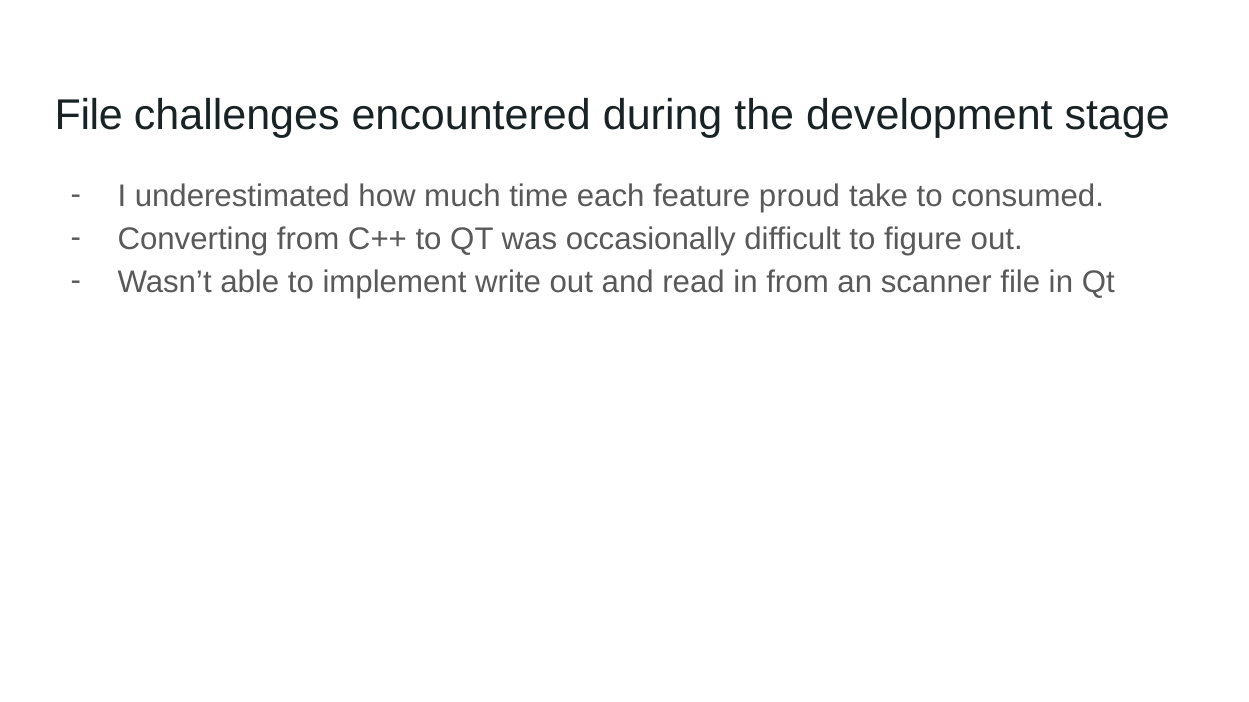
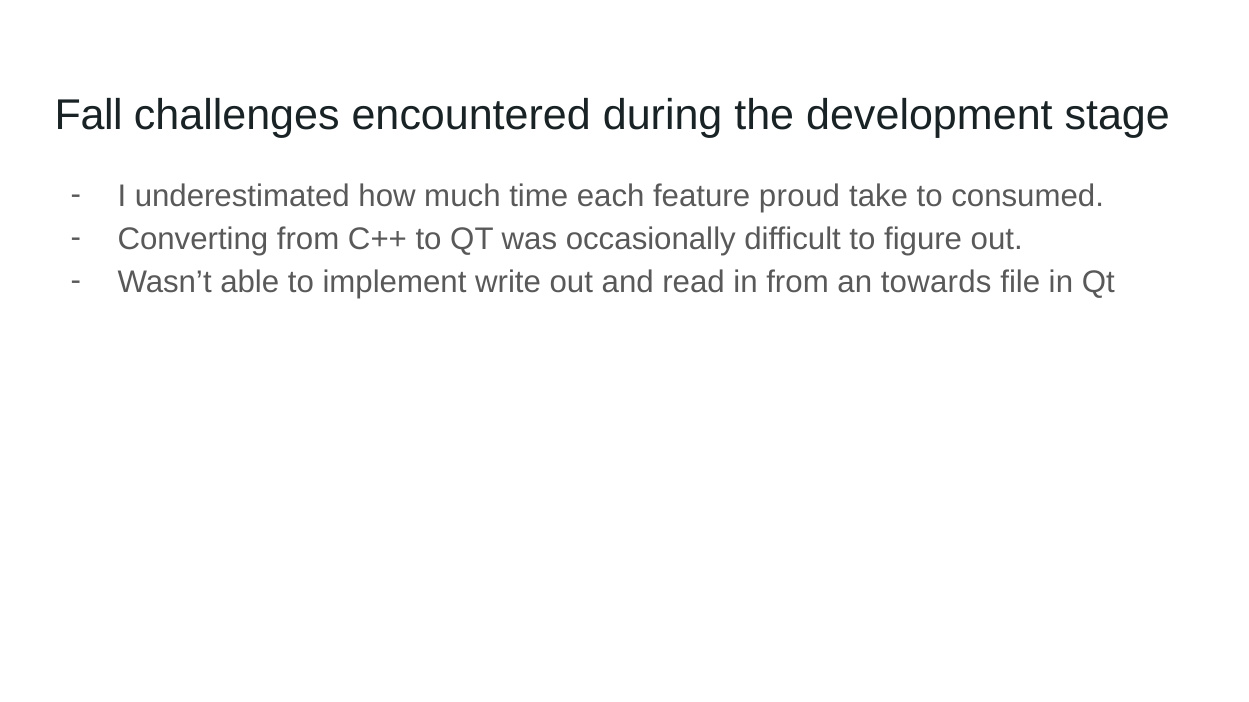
File at (89, 115): File -> Fall
scanner: scanner -> towards
